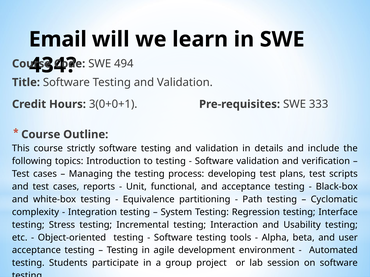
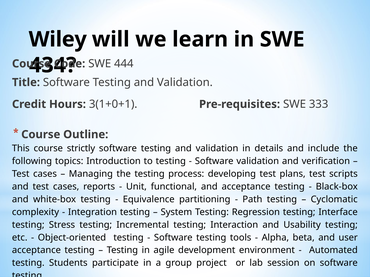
Email: Email -> Wiley
494: 494 -> 444
3(0+0+1: 3(0+0+1 -> 3(1+0+1
